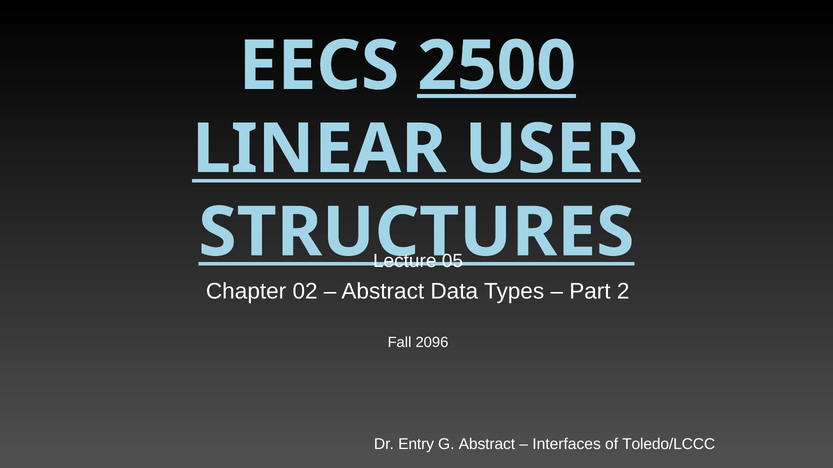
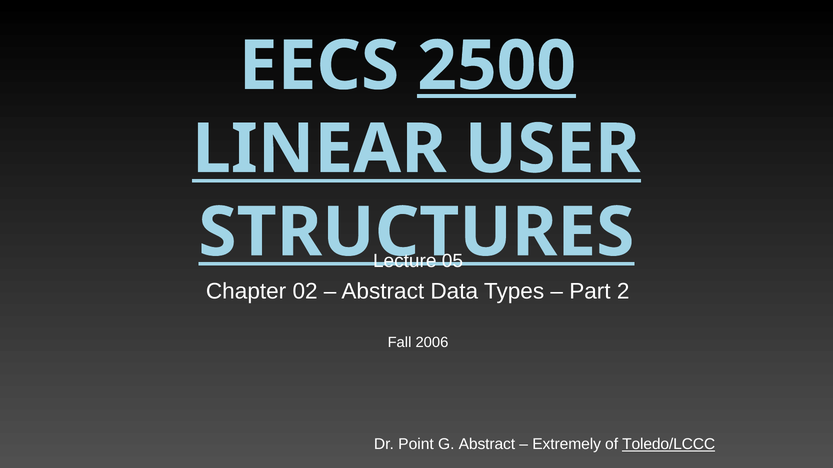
2096: 2096 -> 2006
Entry: Entry -> Point
Interfaces: Interfaces -> Extremely
Toledo/LCCC underline: none -> present
